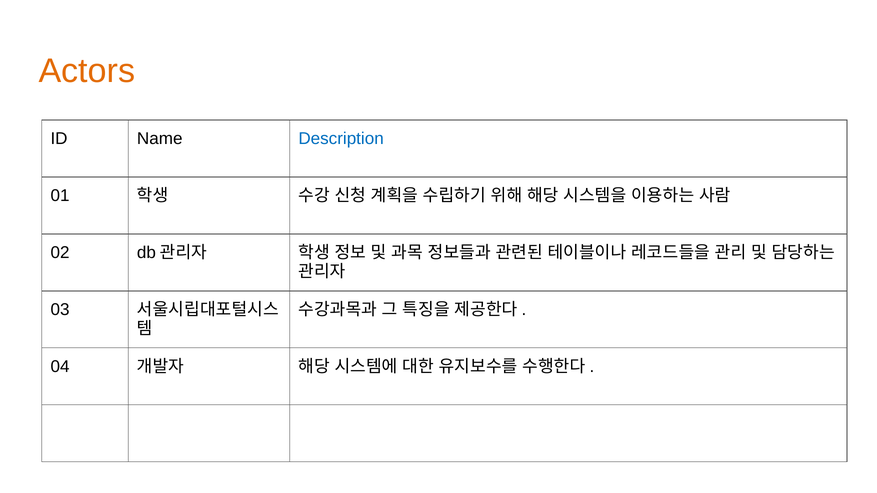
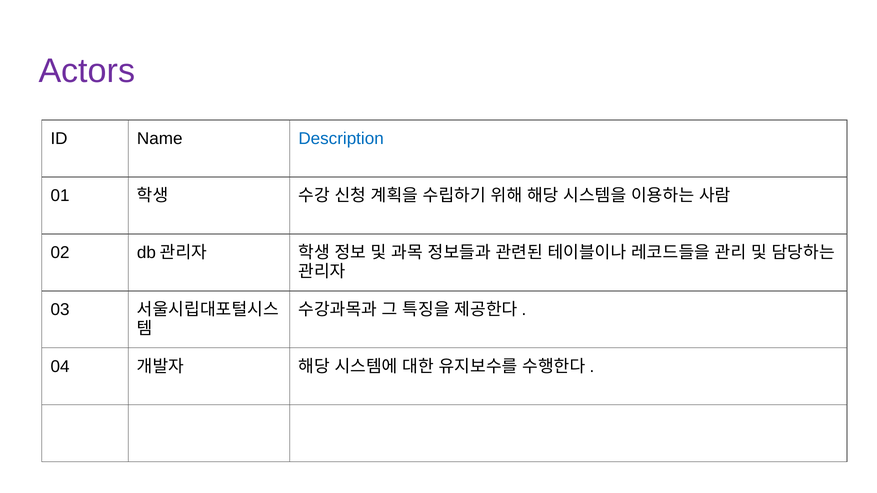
Actors colour: orange -> purple
